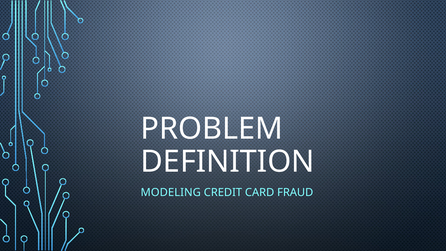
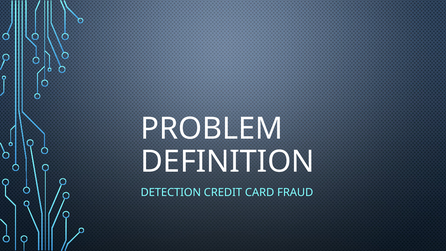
MODELING: MODELING -> DETECTION
